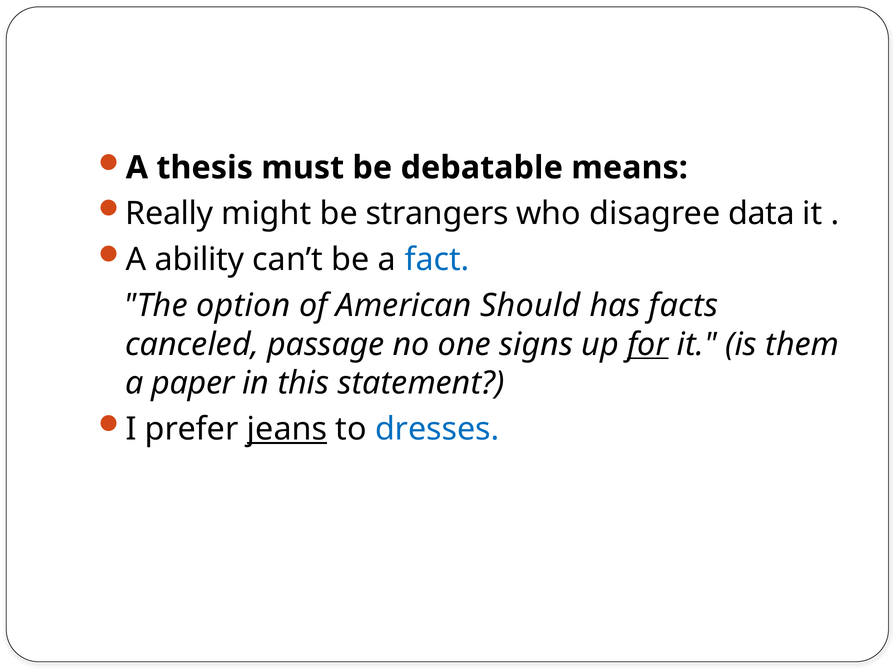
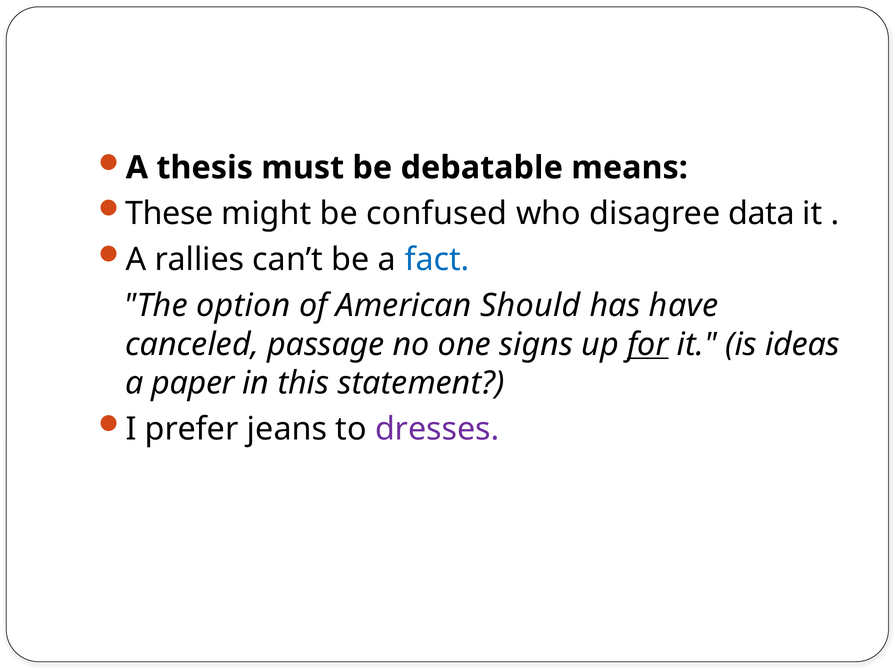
Really: Really -> These
strangers: strangers -> confused
ability: ability -> rallies
facts: facts -> have
them: them -> ideas
jeans underline: present -> none
dresses colour: blue -> purple
